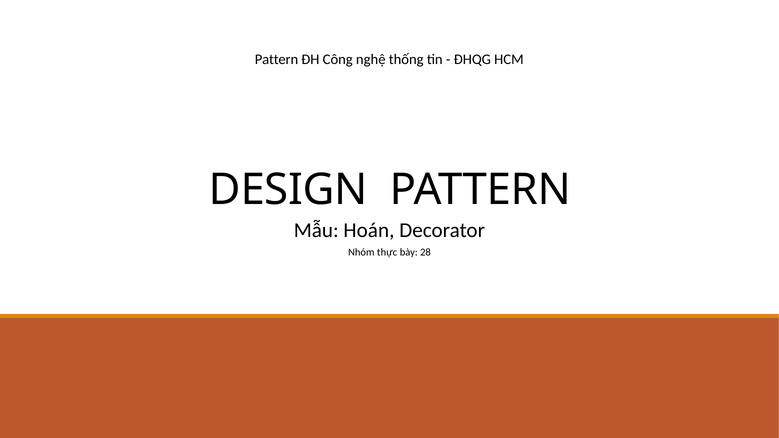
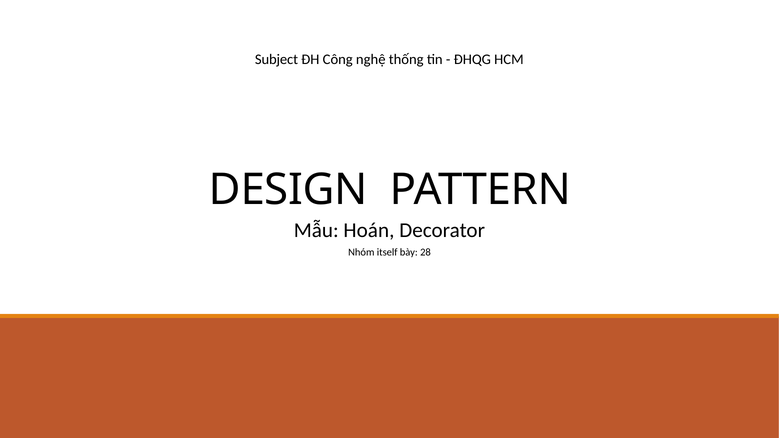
Pattern at (276, 59): Pattern -> Subject
thực: thực -> itself
